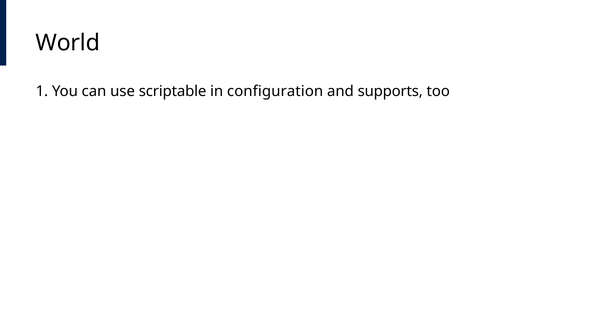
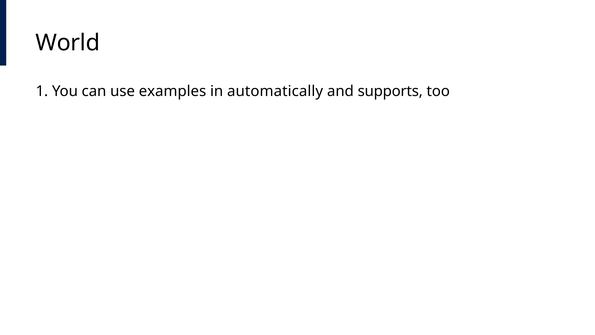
scriptable: scriptable -> examples
configuration: configuration -> automatically
